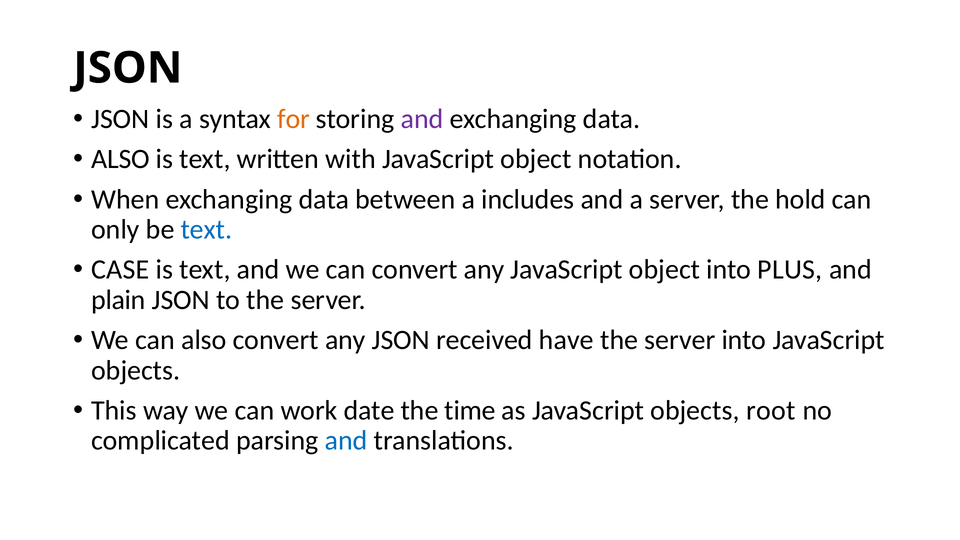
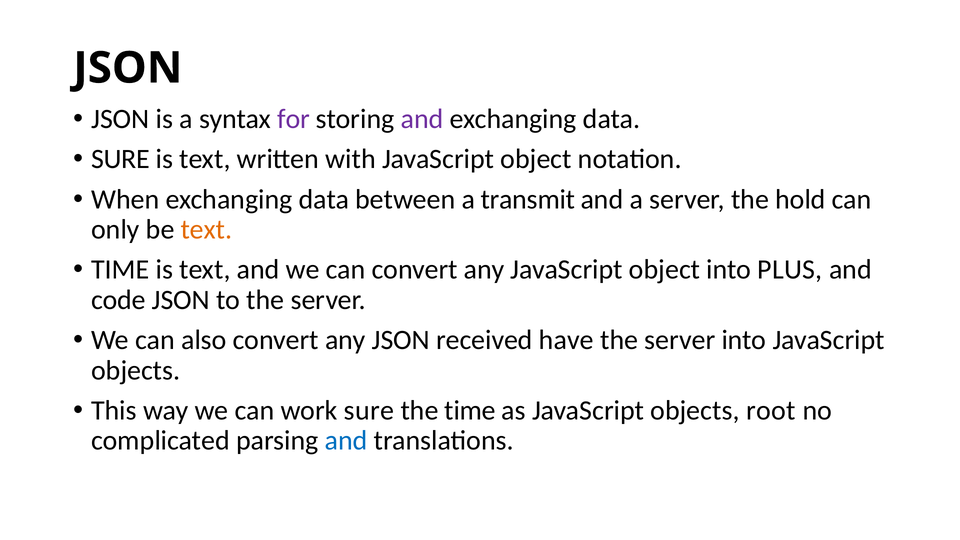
for colour: orange -> purple
ALSO at (120, 159): ALSO -> SURE
includes: includes -> transmit
text at (206, 230) colour: blue -> orange
CASE at (120, 270): CASE -> TIME
plain: plain -> code
work date: date -> sure
